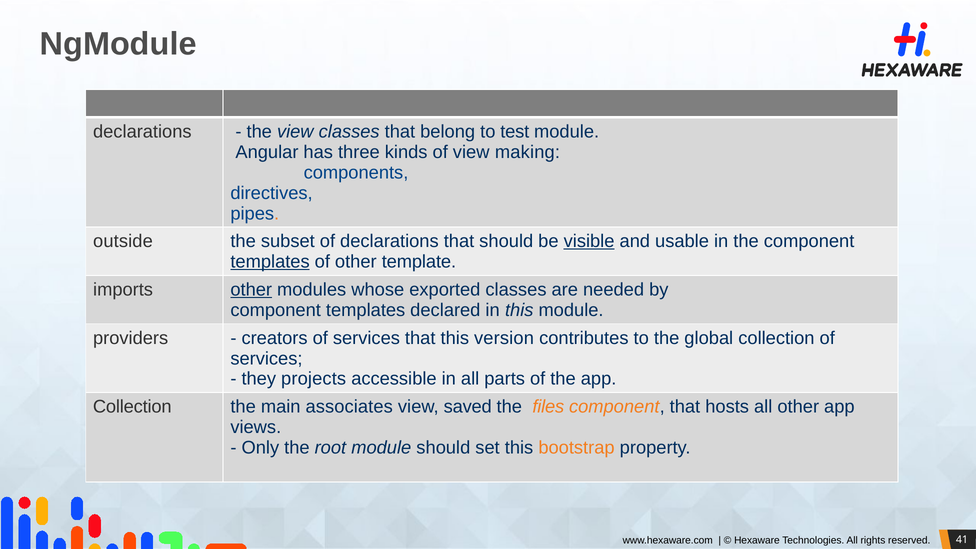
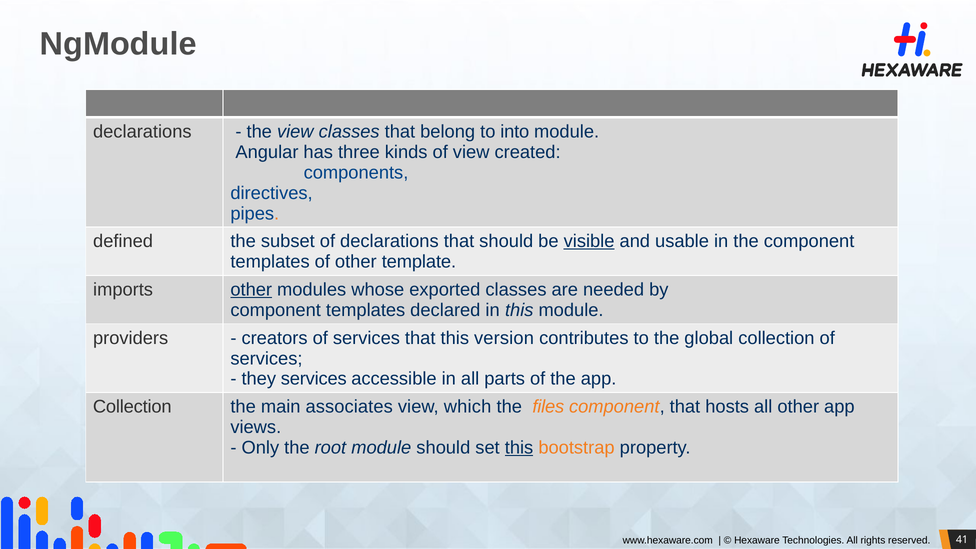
test: test -> into
making: making -> created
outside: outside -> defined
templates at (270, 262) underline: present -> none
they projects: projects -> services
saved: saved -> which
this at (519, 448) underline: none -> present
